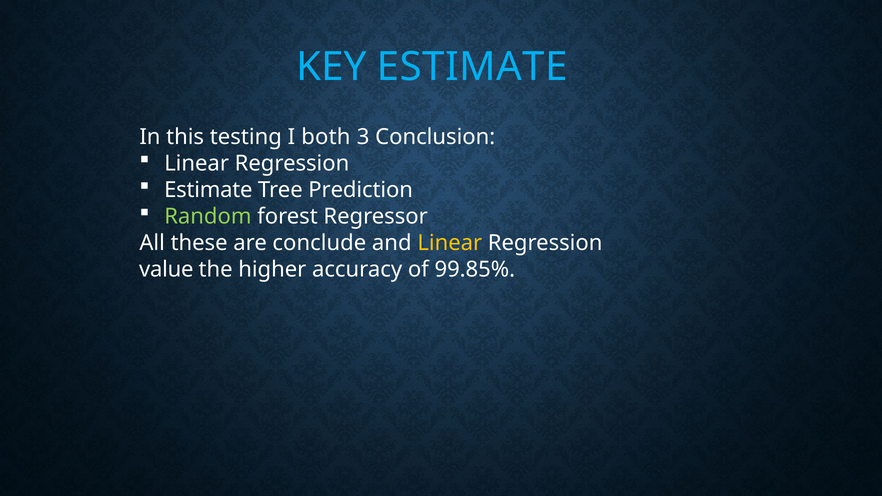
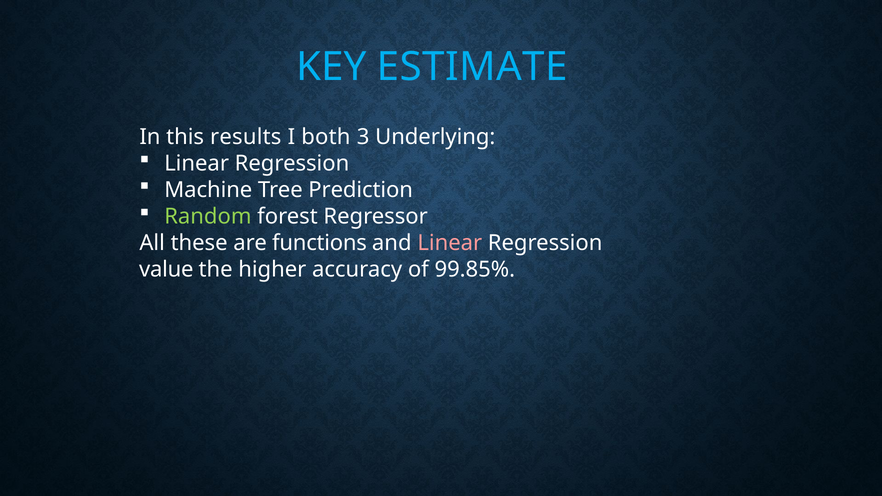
testing: testing -> results
Conclusion: Conclusion -> Underlying
Estimate at (208, 190): Estimate -> Machine
conclude: conclude -> functions
Linear at (450, 243) colour: yellow -> pink
